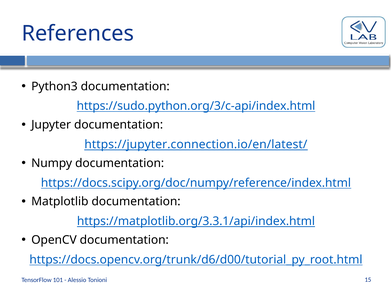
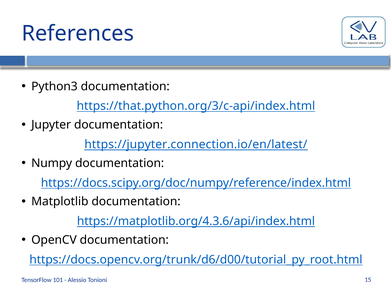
https://sudo.python.org/3/c-api/index.html: https://sudo.python.org/3/c-api/index.html -> https://that.python.org/3/c-api/index.html
https://matplotlib.org/3.3.1/api/index.html: https://matplotlib.org/3.3.1/api/index.html -> https://matplotlib.org/4.3.6/api/index.html
